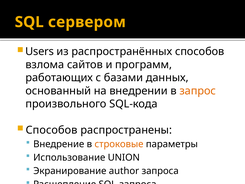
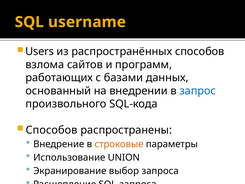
сервером: сервером -> username
запрос colour: orange -> blue
author: author -> выбор
